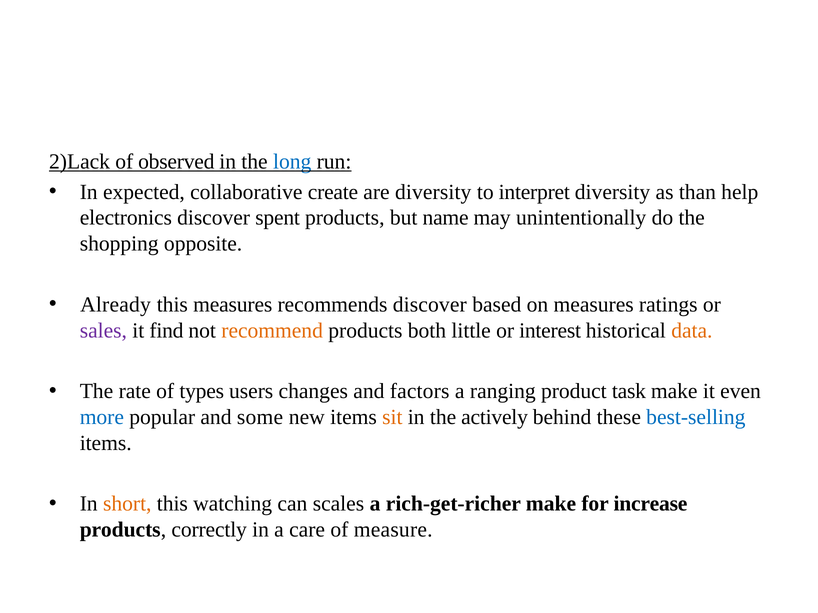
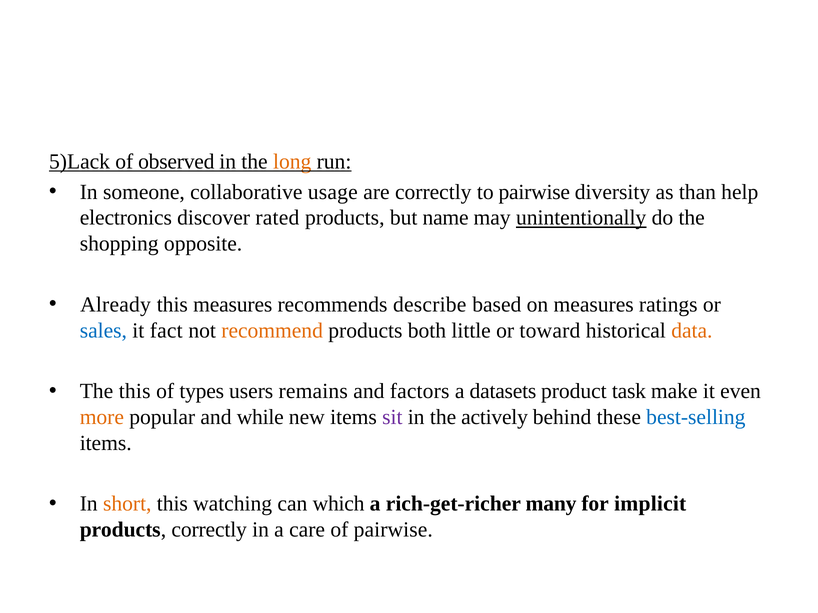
2)Lack: 2)Lack -> 5)Lack
long colour: blue -> orange
expected: expected -> someone
create: create -> usage
are diversity: diversity -> correctly
to interpret: interpret -> pairwise
spent: spent -> rated
unintentionally underline: none -> present
recommends discover: discover -> describe
sales colour: purple -> blue
find: find -> fact
interest: interest -> toward
The rate: rate -> this
changes: changes -> remains
ranging: ranging -> datasets
more colour: blue -> orange
some: some -> while
sit colour: orange -> purple
scales: scales -> which
rich-get-richer make: make -> many
increase: increase -> implicit
of measure: measure -> pairwise
